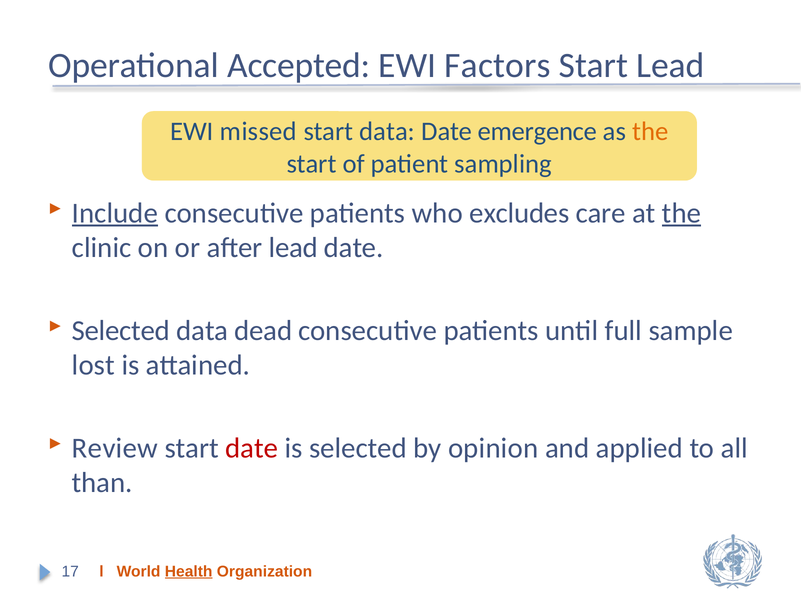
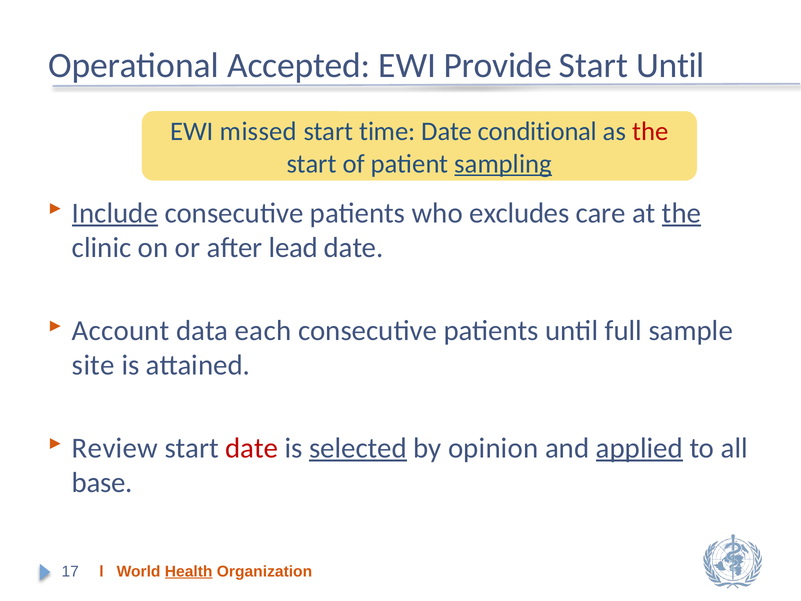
Factors: Factors -> Provide
Start Lead: Lead -> Until
start data: data -> time
emergence: emergence -> conditional
the at (650, 132) colour: orange -> red
sampling underline: none -> present
Selected at (121, 330): Selected -> Account
dead: dead -> each
lost: lost -> site
selected at (358, 448) underline: none -> present
applied underline: none -> present
than: than -> base
